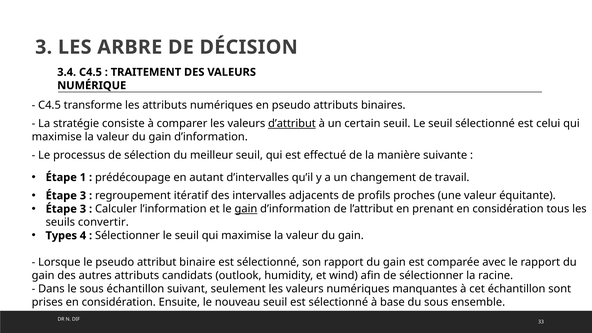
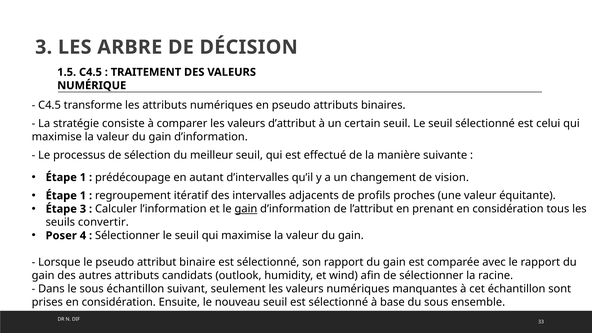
3.4: 3.4 -> 1.5
d’attribut underline: present -> none
travail: travail -> vision
3 at (83, 196): 3 -> 1
Types: Types -> Poser
